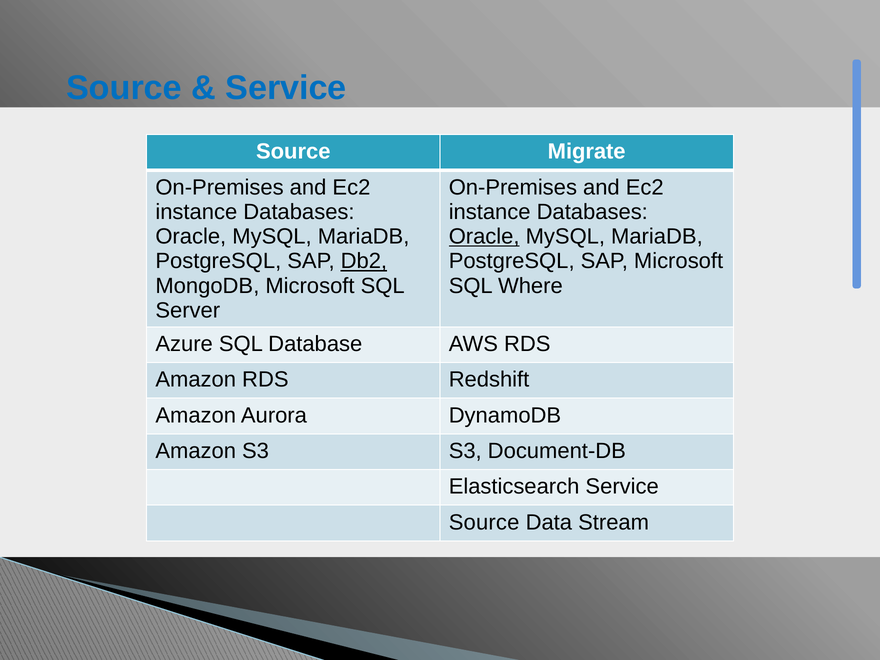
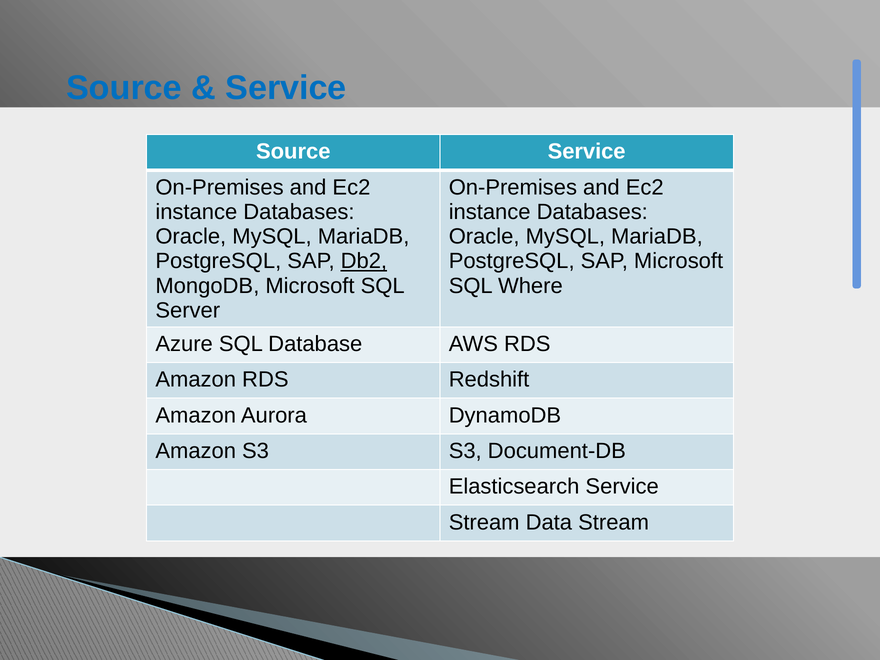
Source Migrate: Migrate -> Service
Oracle at (484, 237) underline: present -> none
Source at (484, 522): Source -> Stream
